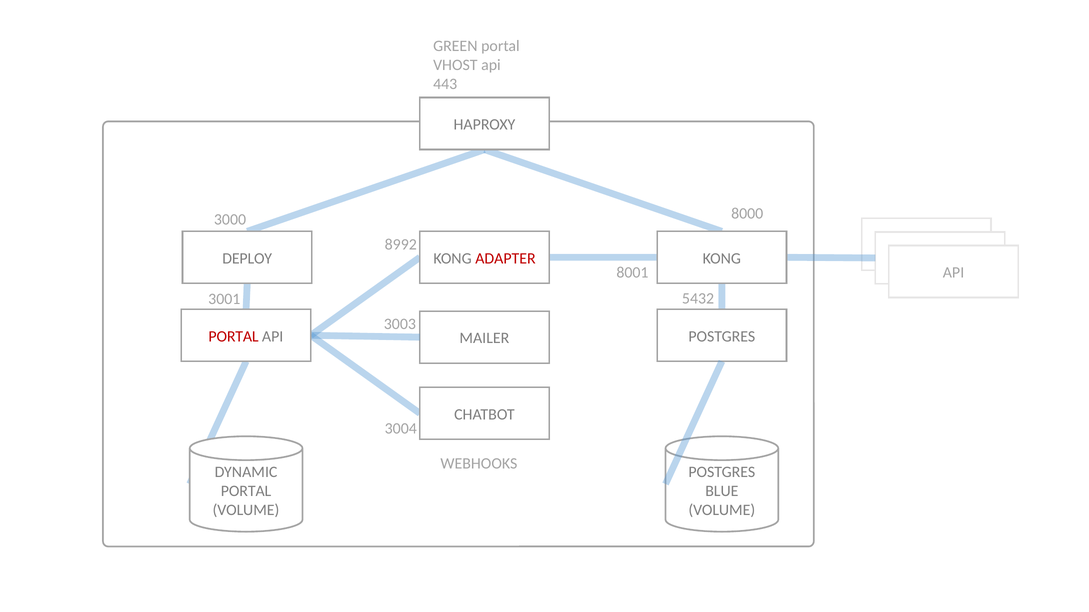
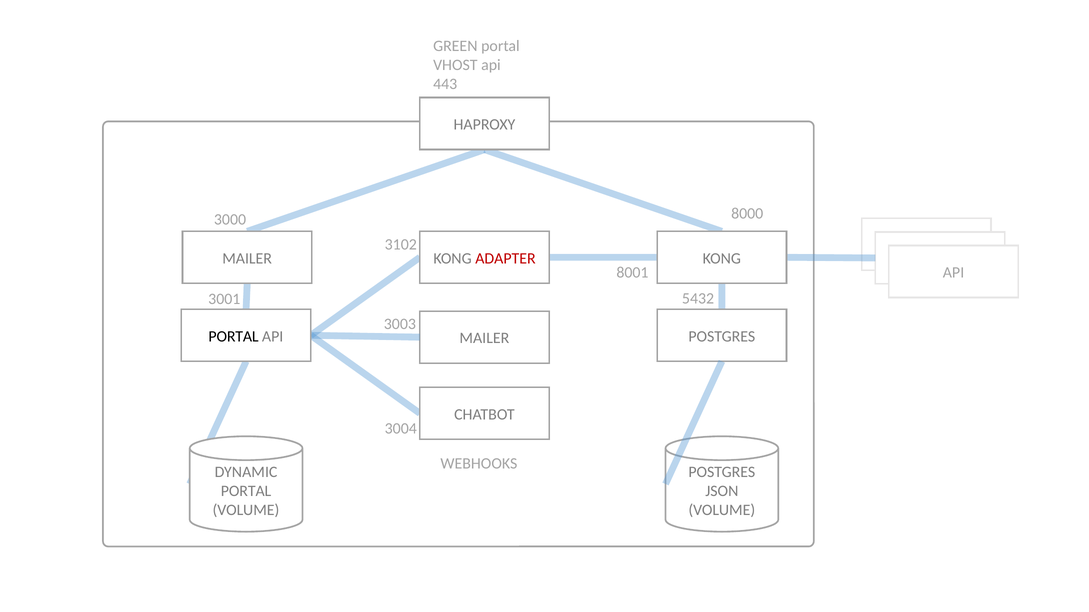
8992: 8992 -> 3102
DEPLOY at (247, 259): DEPLOY -> MAILER
PORTAL at (234, 337) colour: red -> black
BLUE: BLUE -> JSON
